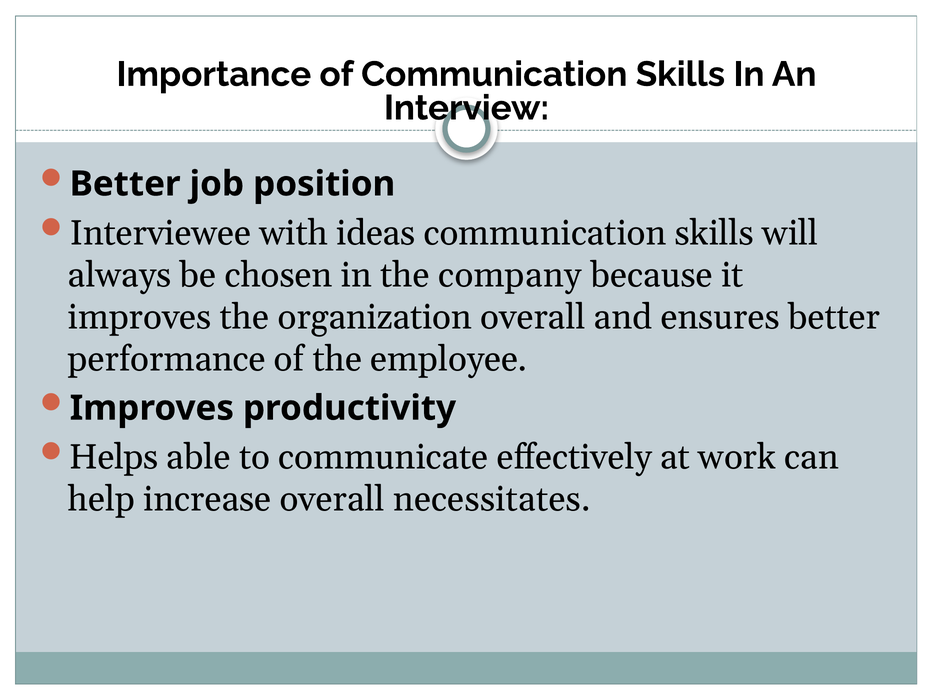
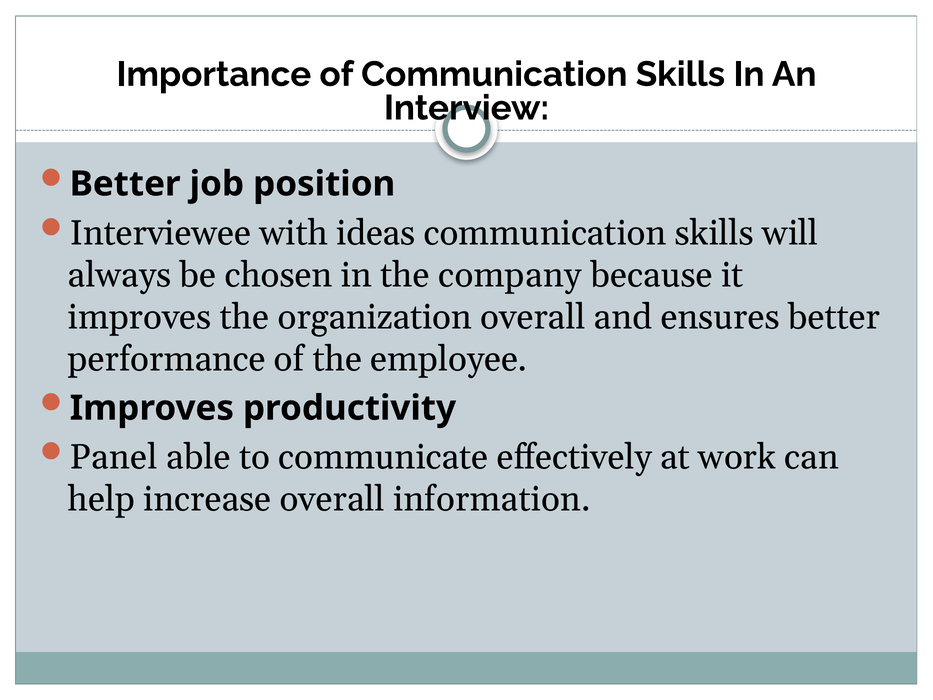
Helps: Helps -> Panel
necessitates: necessitates -> information
